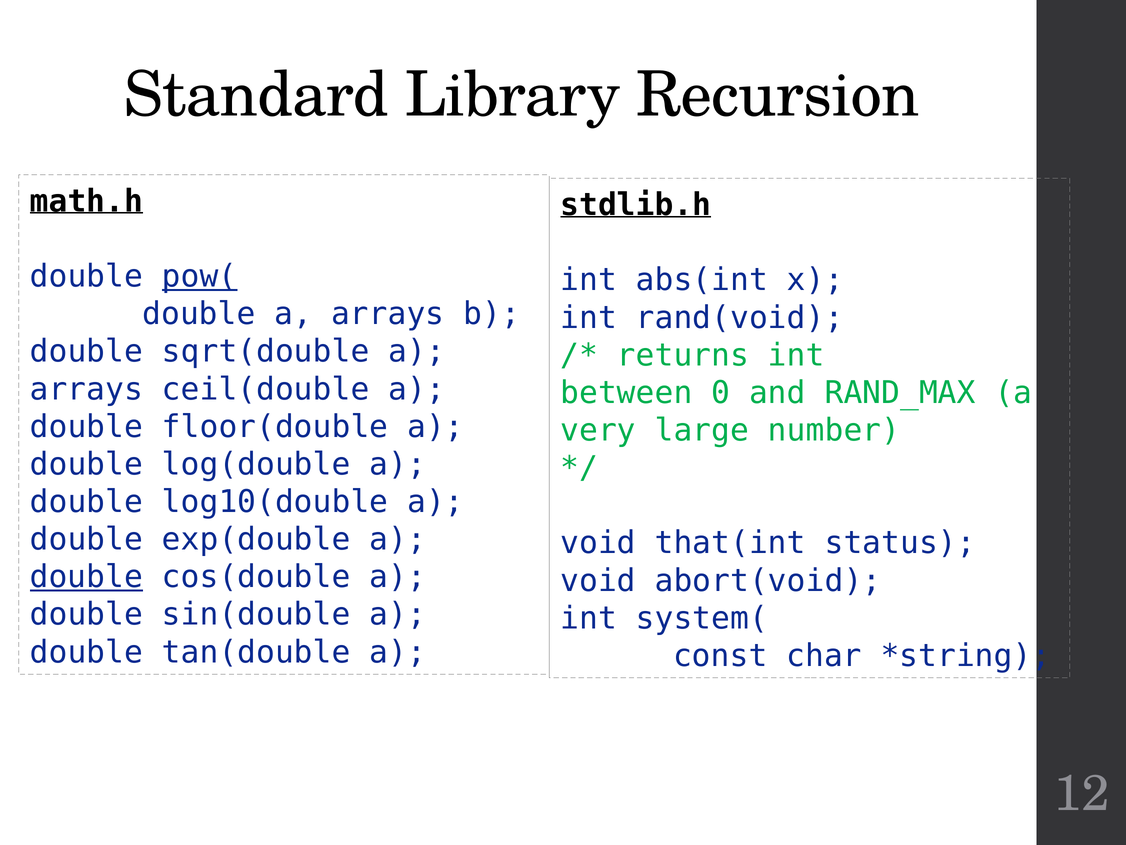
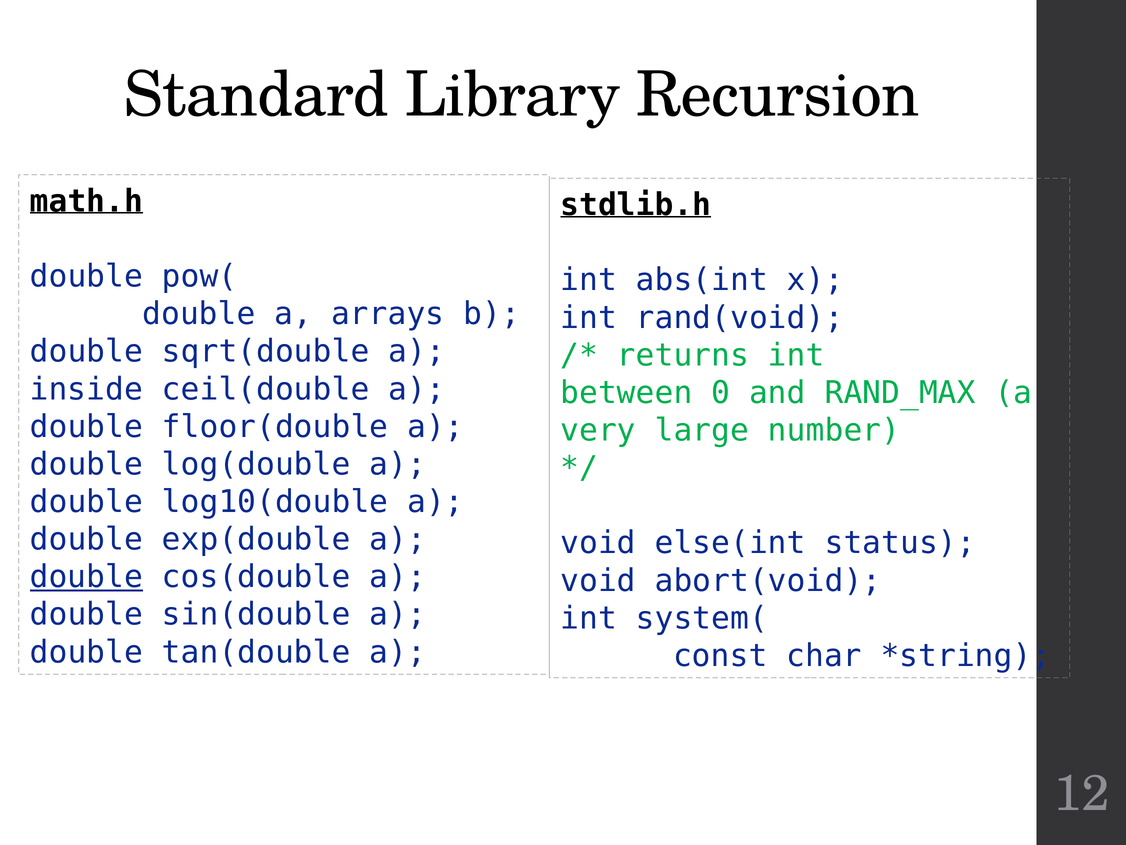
pow( underline: present -> none
arrays at (86, 389): arrays -> inside
that(int: that(int -> else(int
